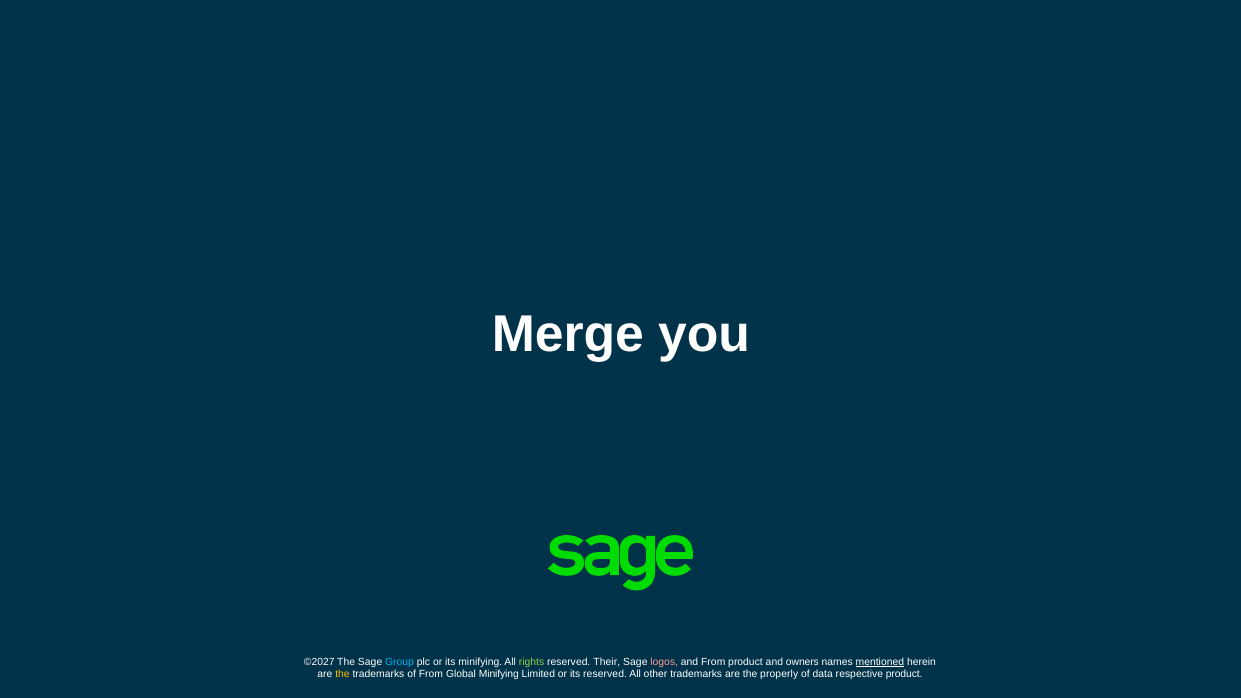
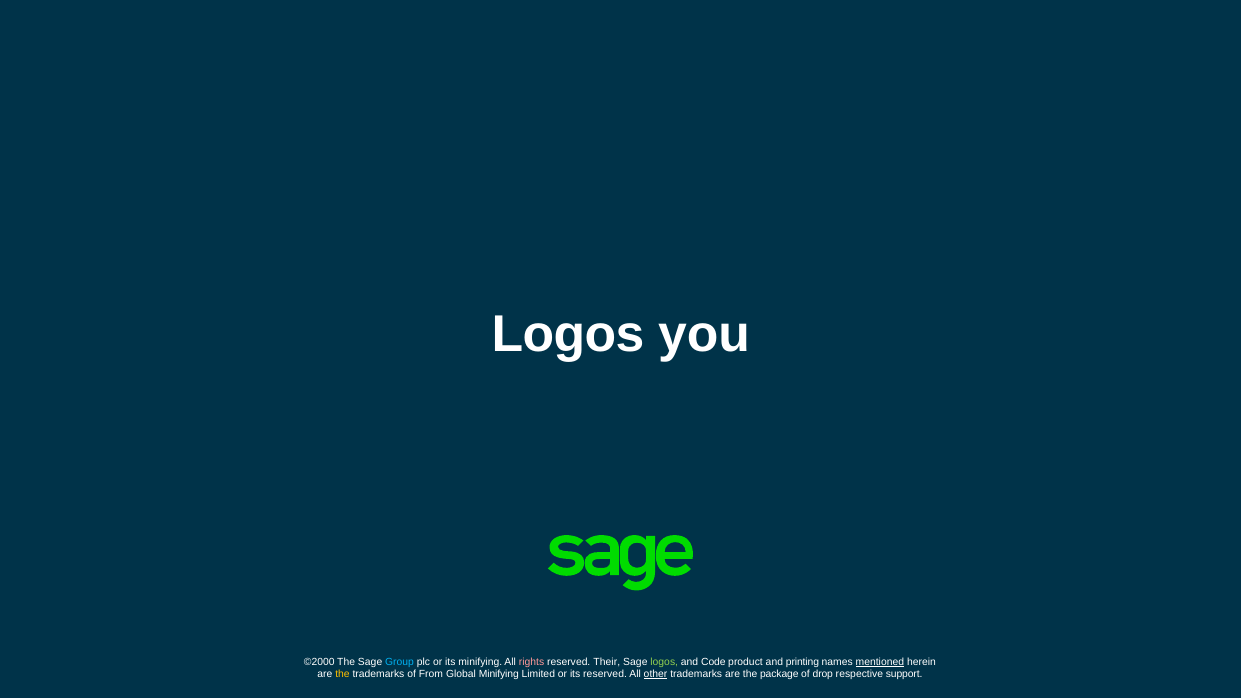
Merge at (568, 334): Merge -> Logos
©2027: ©2027 -> ©2000
rights colour: light green -> pink
logos at (664, 662) colour: pink -> light green
and From: From -> Code
owners: owners -> printing
other underline: none -> present
properly: properly -> package
data: data -> drop
respective product: product -> support
